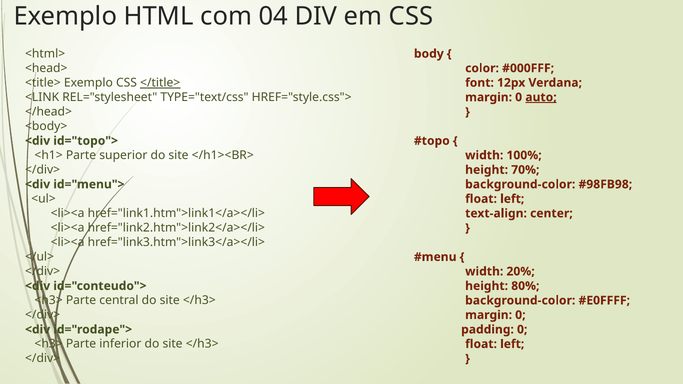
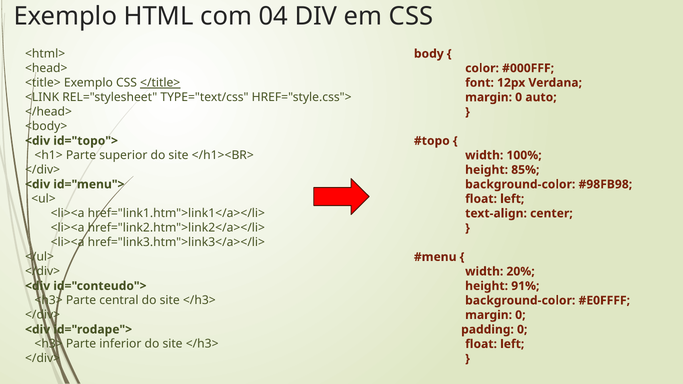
auto underline: present -> none
70%: 70% -> 85%
80%: 80% -> 91%
